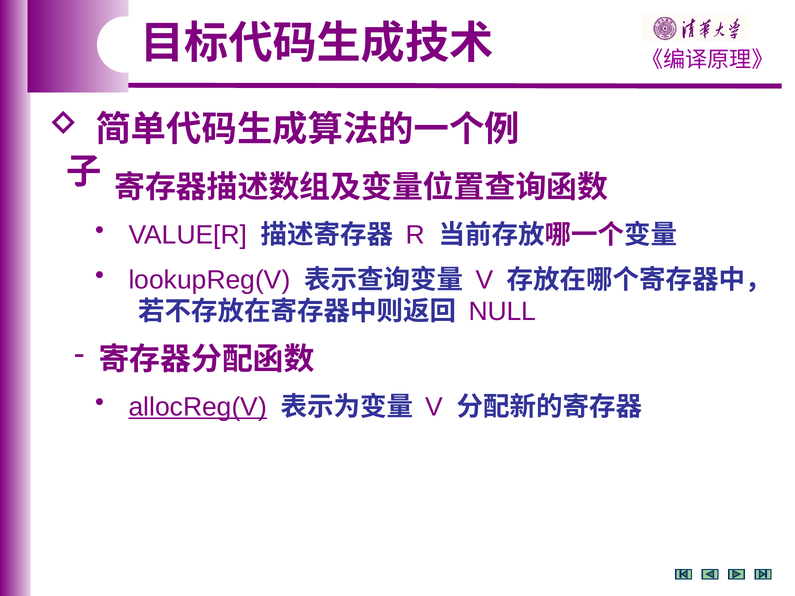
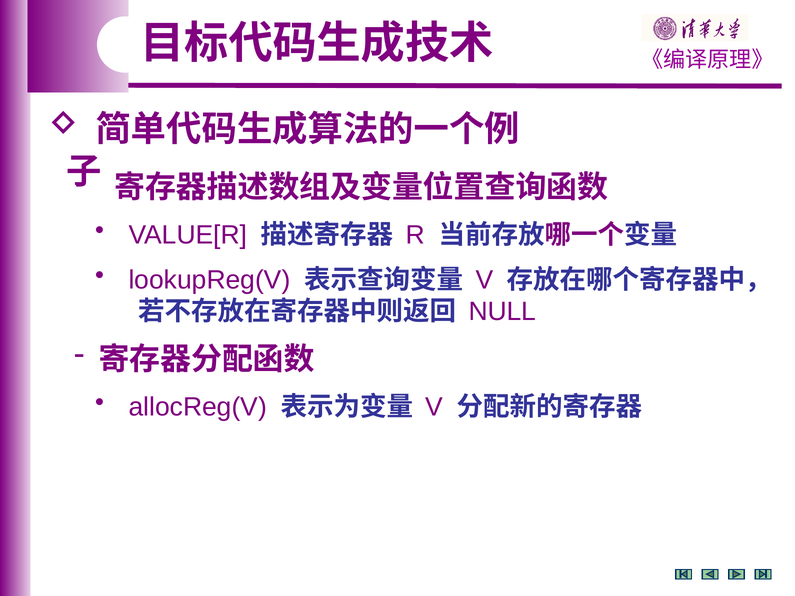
allocReg(V underline: present -> none
